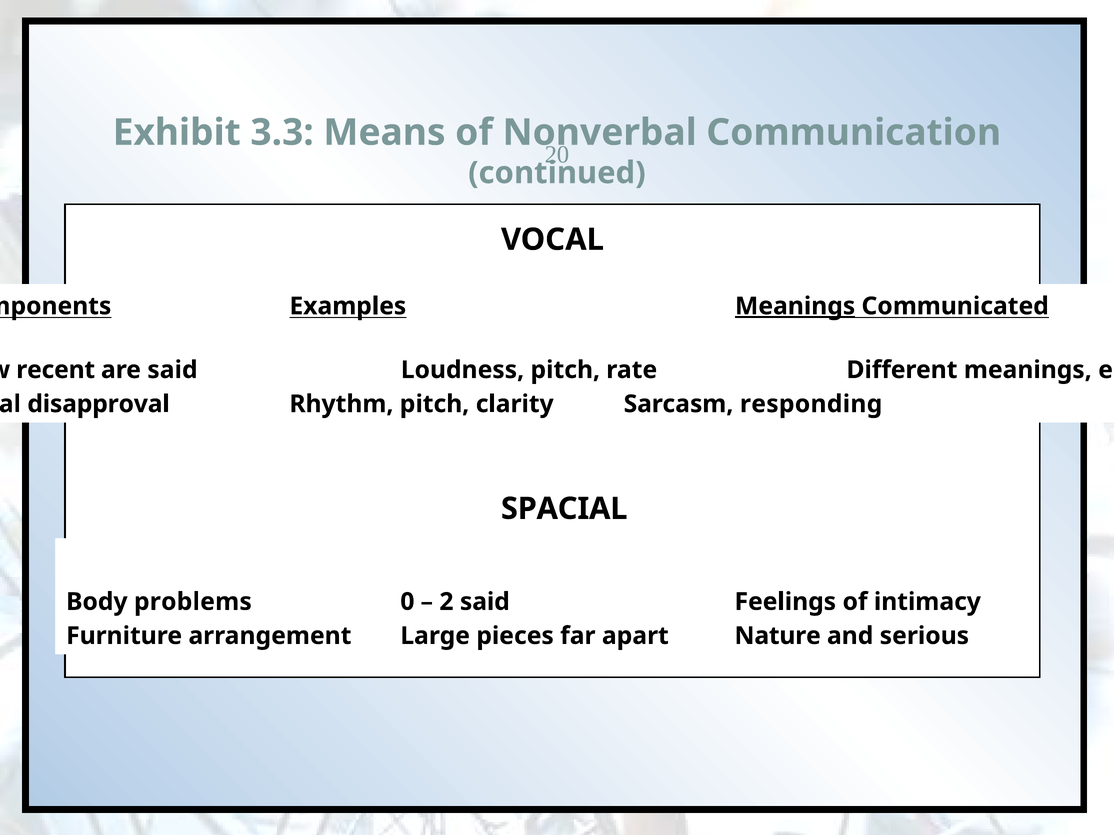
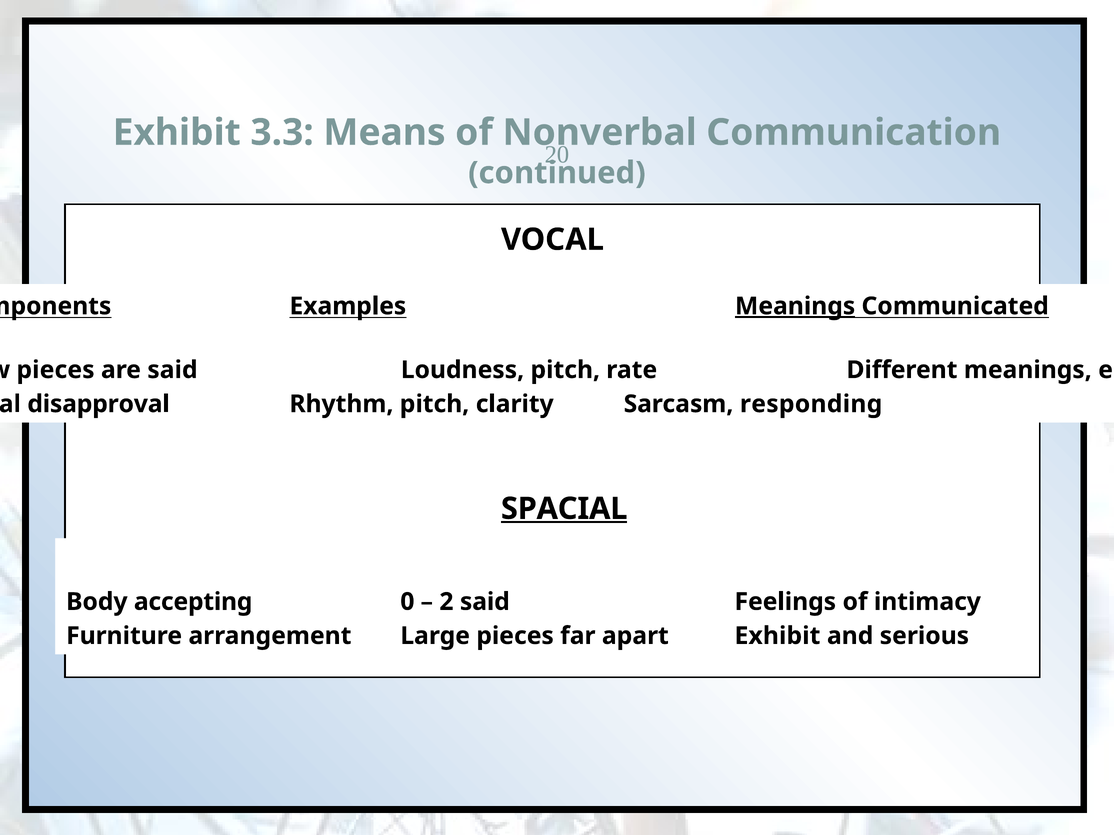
recent at (56, 370): recent -> pieces
SPACIAL underline: none -> present
problems: problems -> accepting
apart Nature: Nature -> Exhibit
